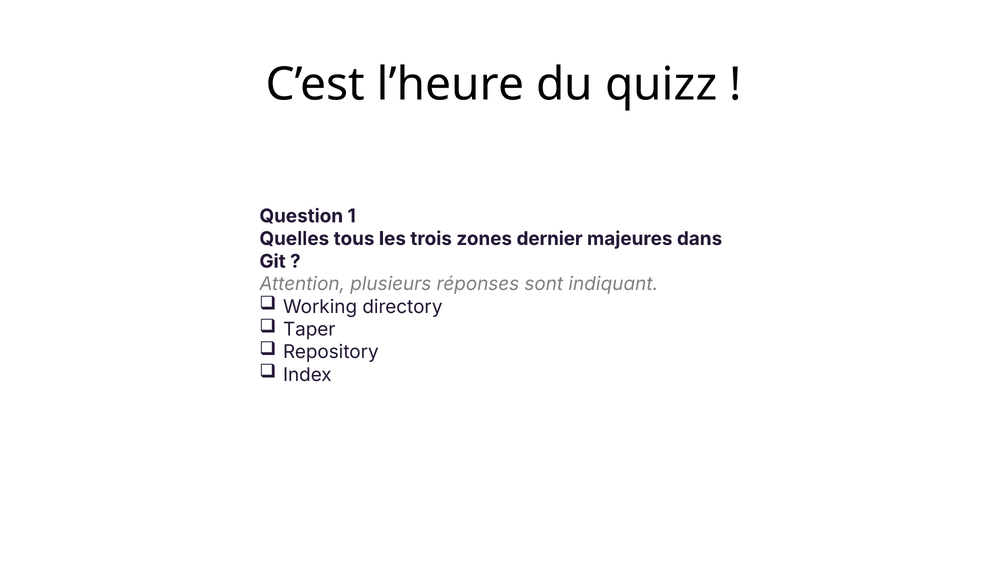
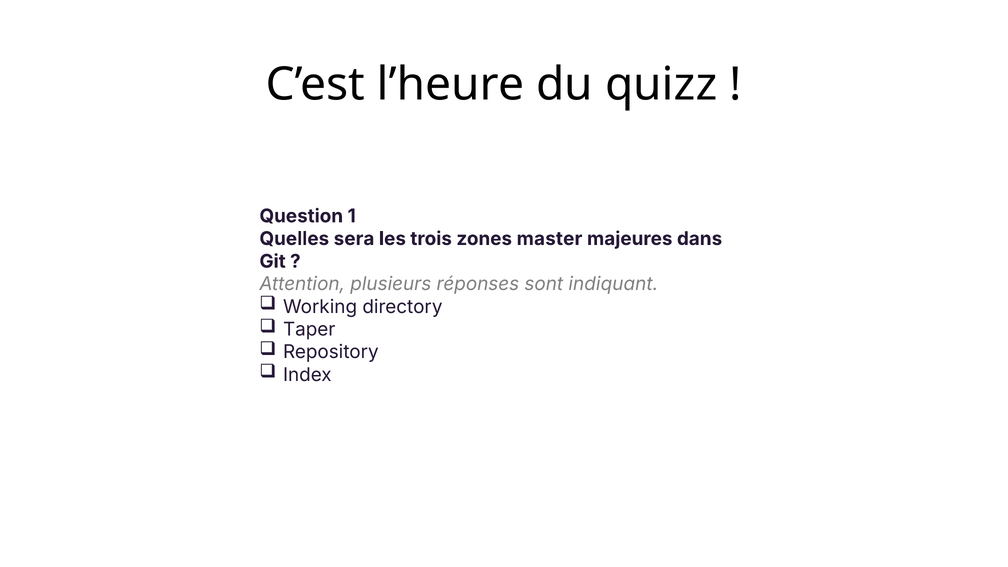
tous: tous -> sera
dernier: dernier -> master
